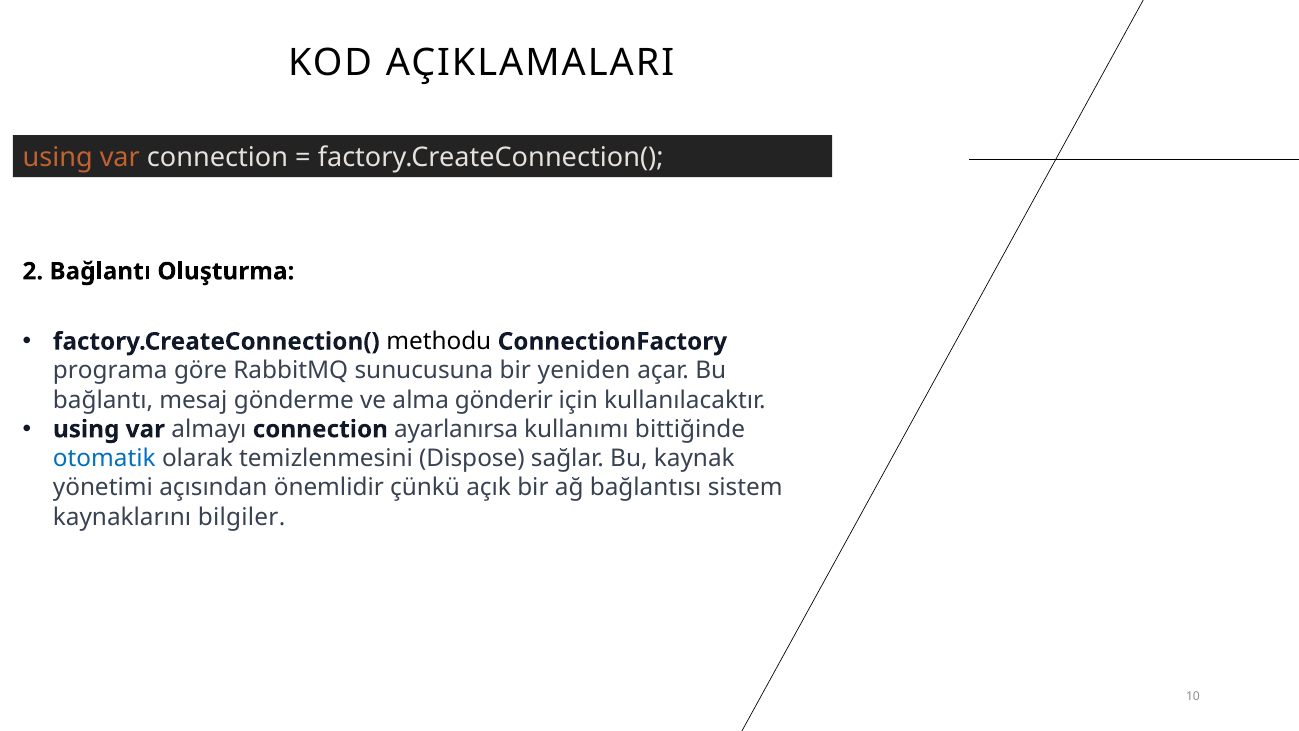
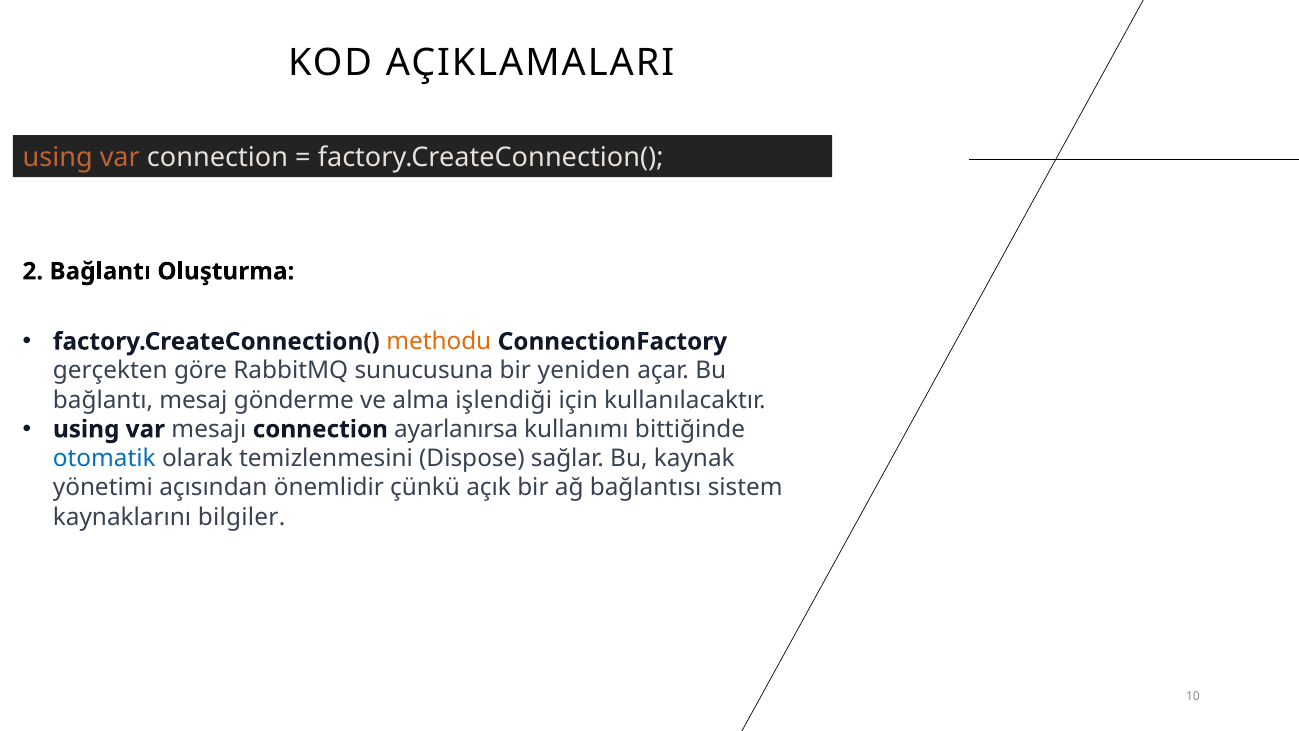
methodu colour: black -> orange
programa: programa -> gerçekten
gönderir: gönderir -> işlendiği
almayı: almayı -> mesajı
